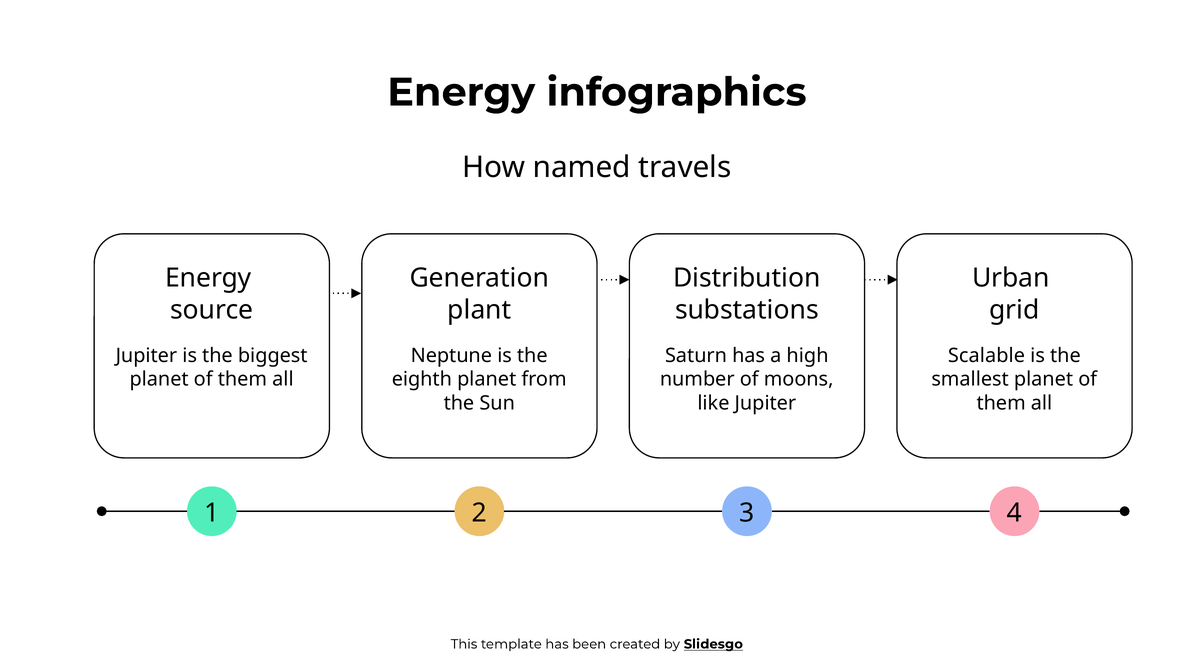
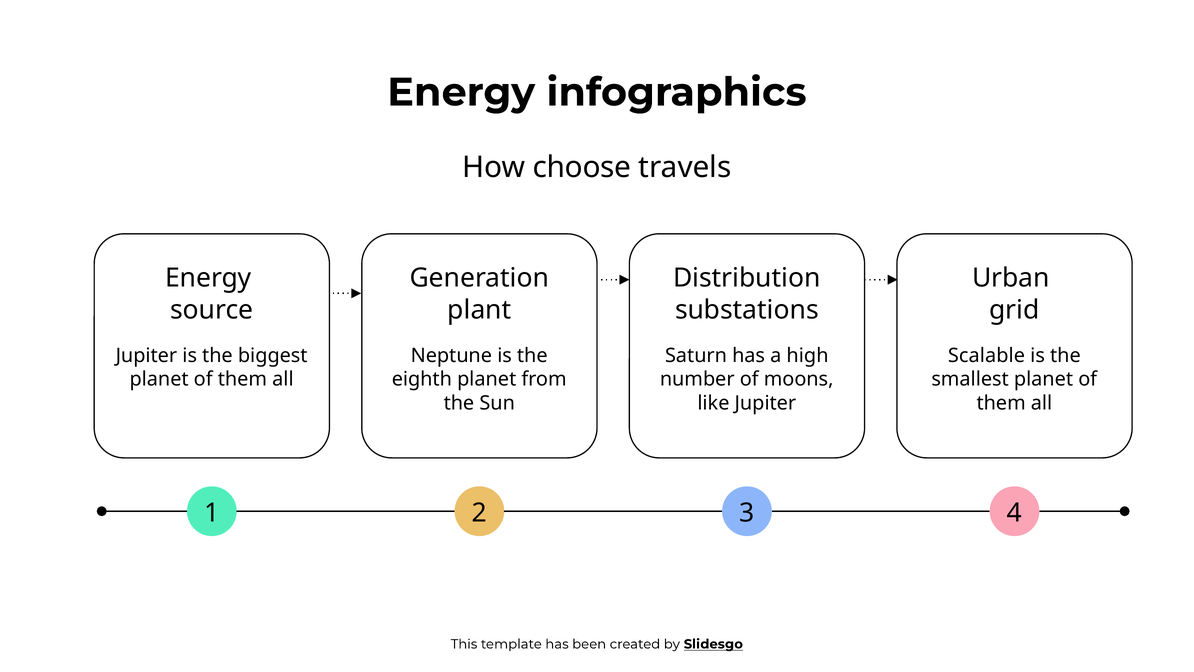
named: named -> choose
